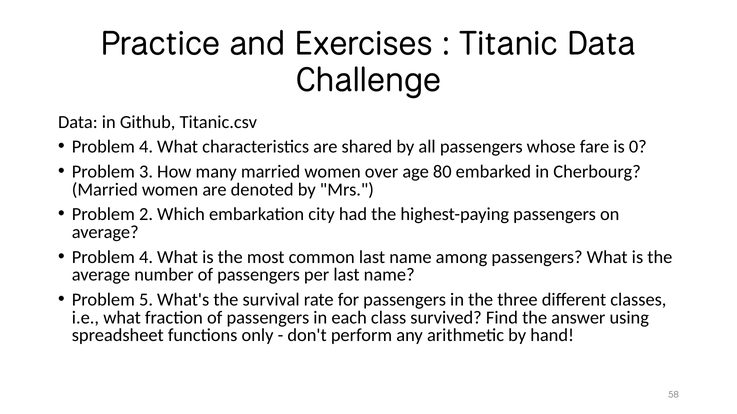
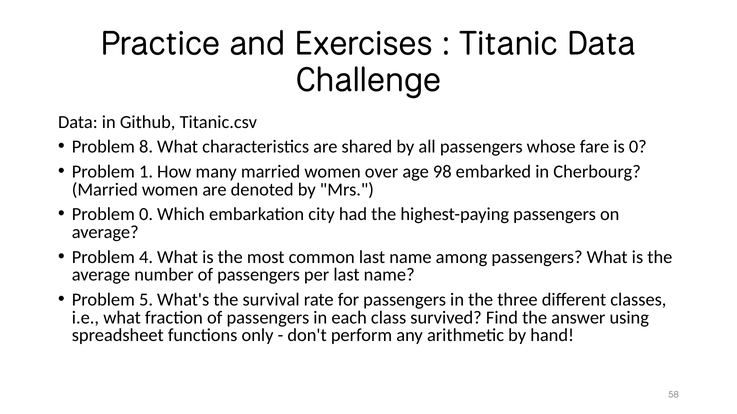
4 at (146, 147): 4 -> 8
3: 3 -> 1
80: 80 -> 98
Problem 2: 2 -> 0
